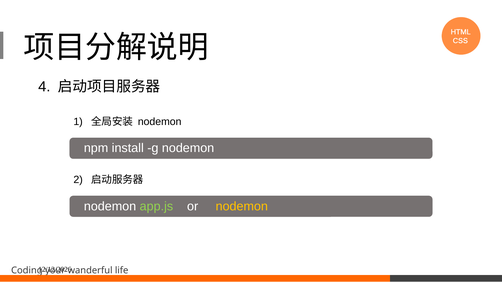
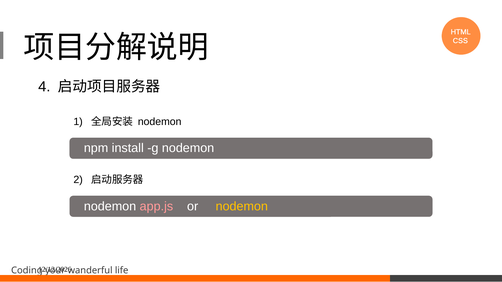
app.js colour: light green -> pink
